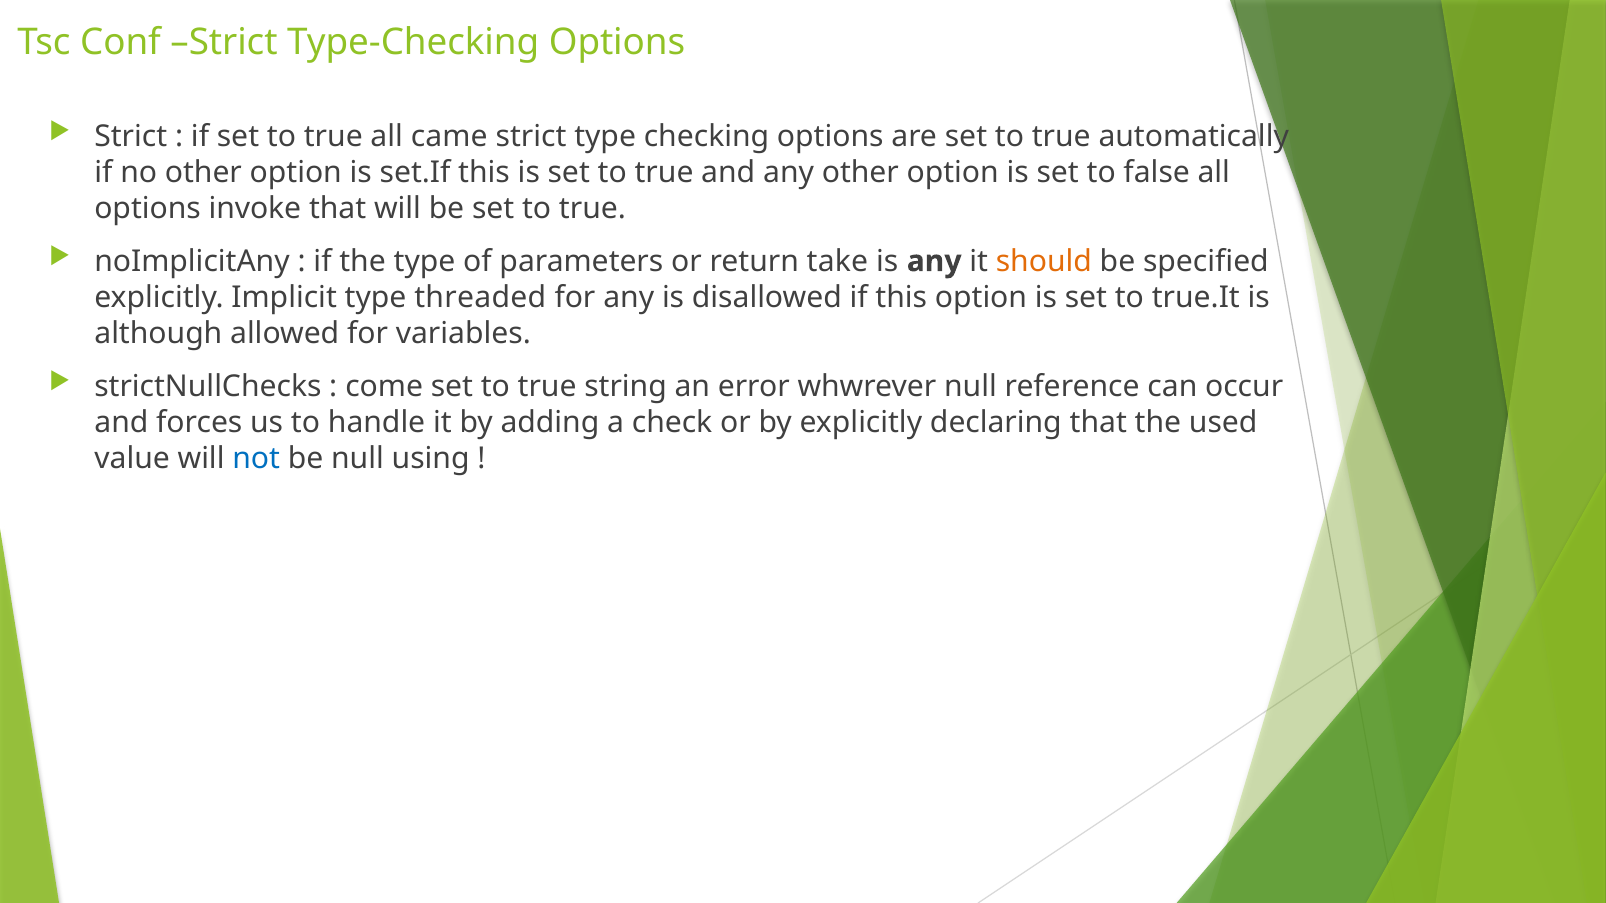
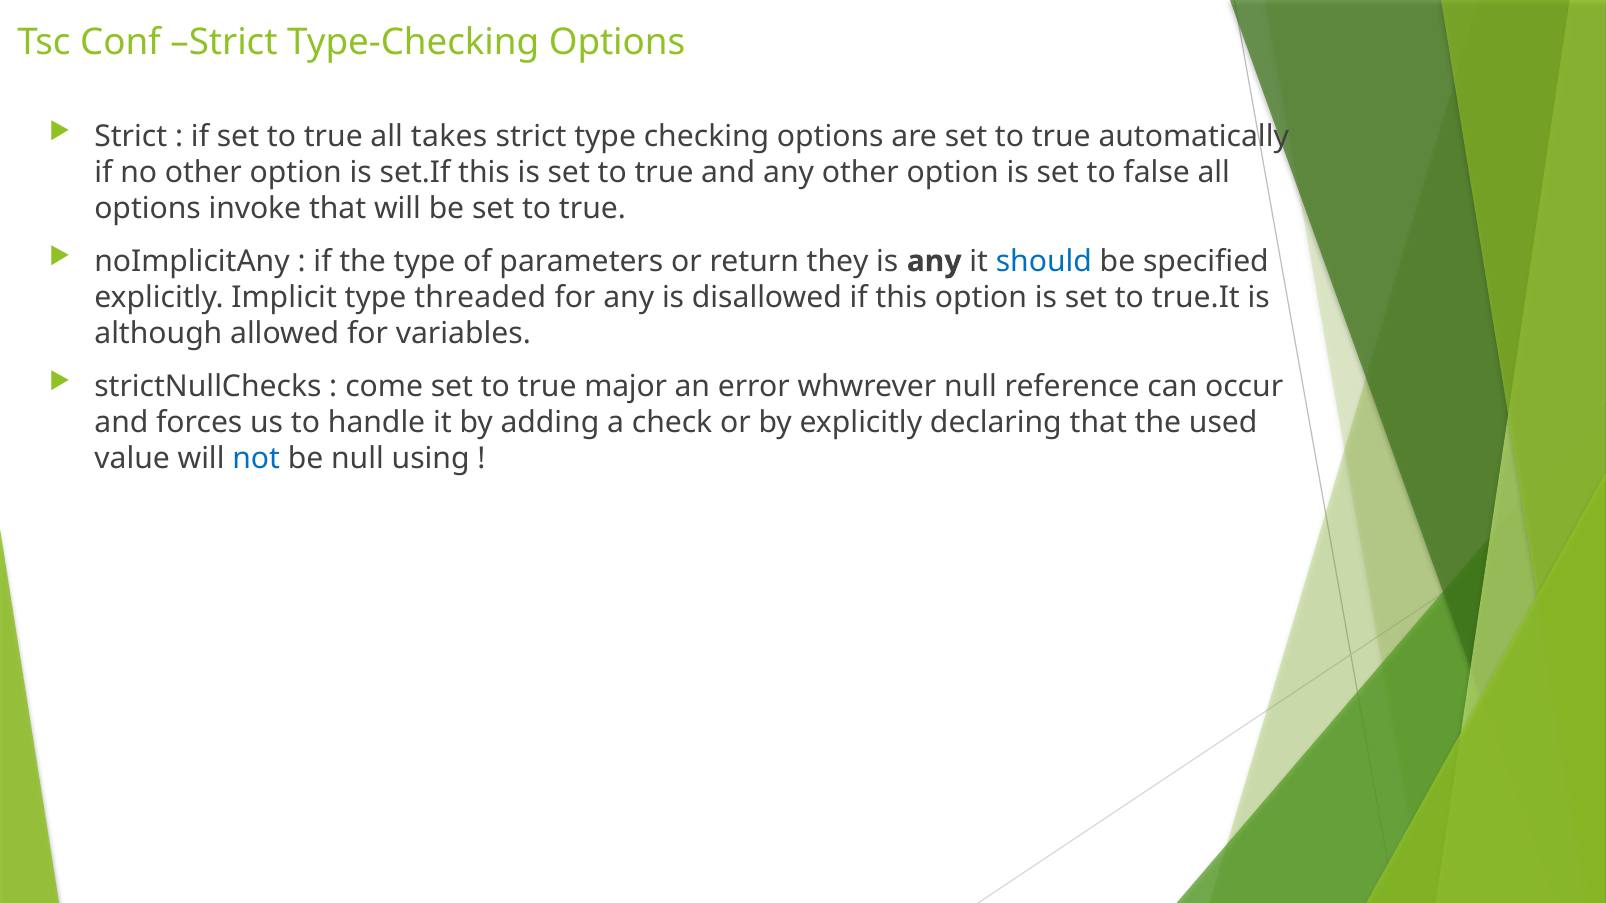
came: came -> takes
take: take -> they
should colour: orange -> blue
string: string -> major
